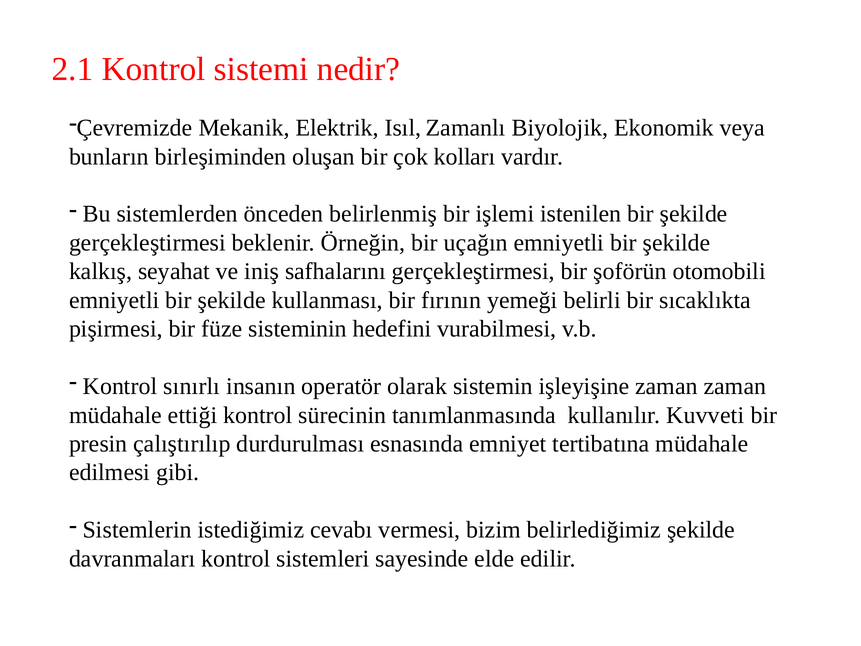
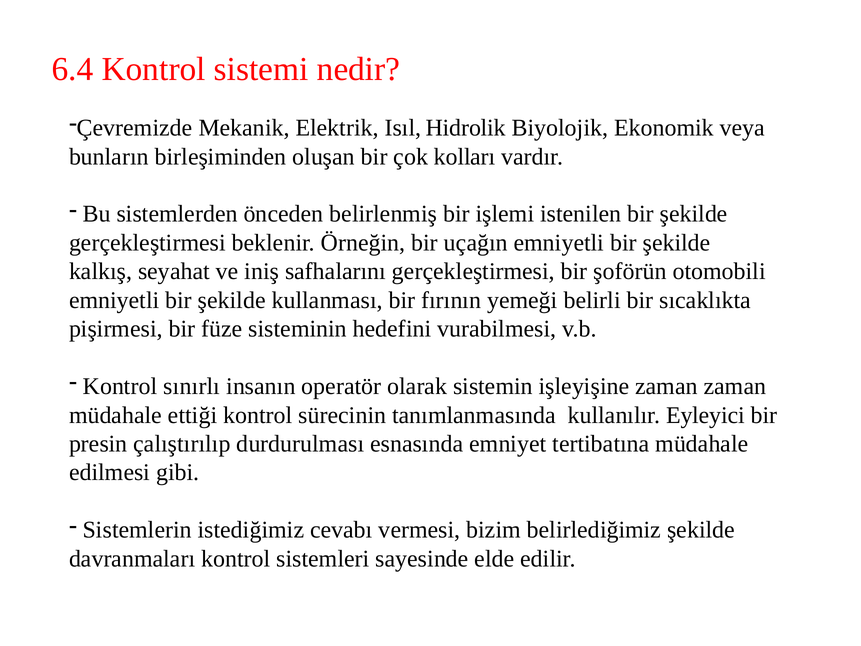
2.1: 2.1 -> 6.4
Zamanlı: Zamanlı -> Hidrolik
Kuvveti: Kuvveti -> Eyleyici
